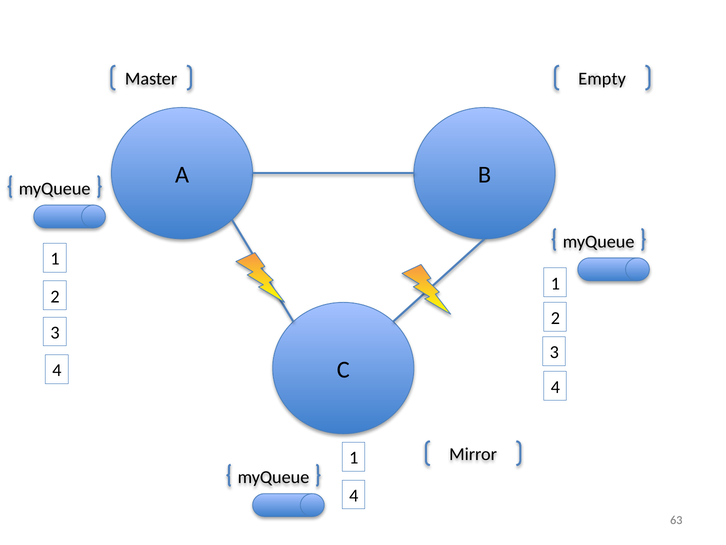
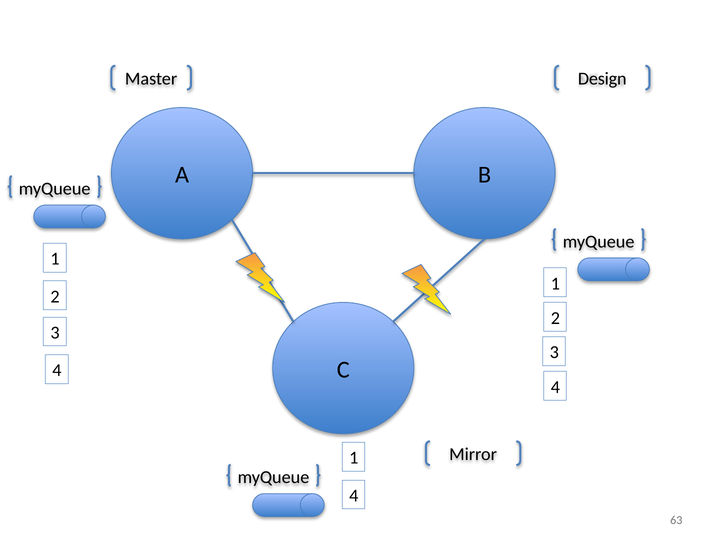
Empty: Empty -> Design
